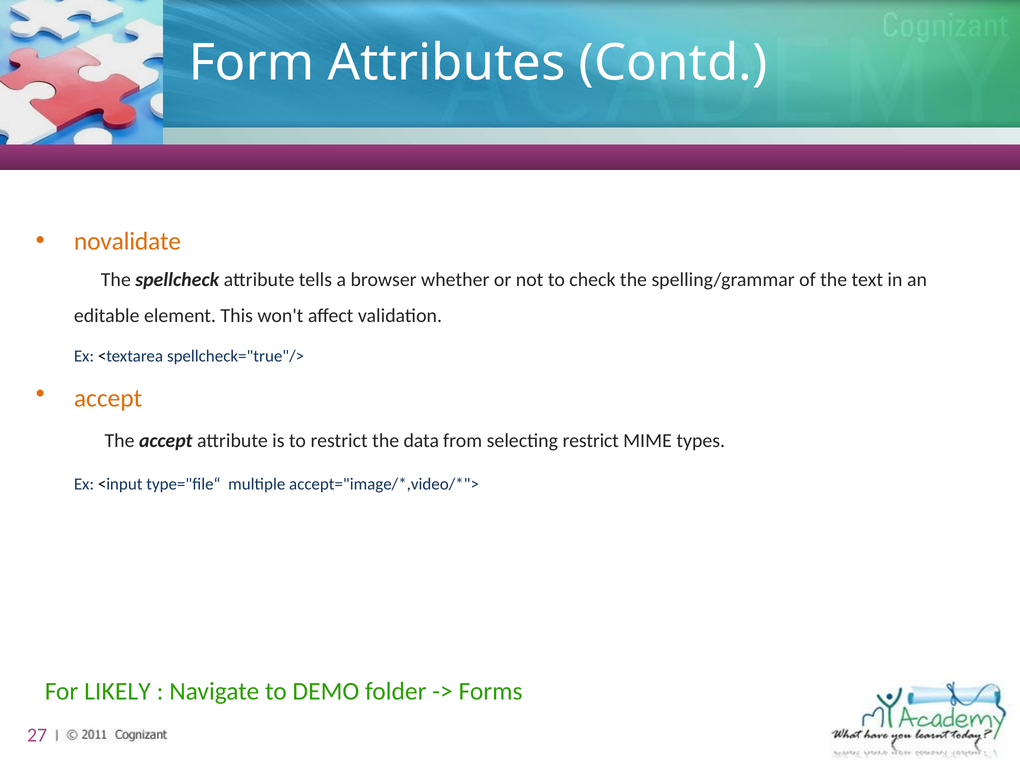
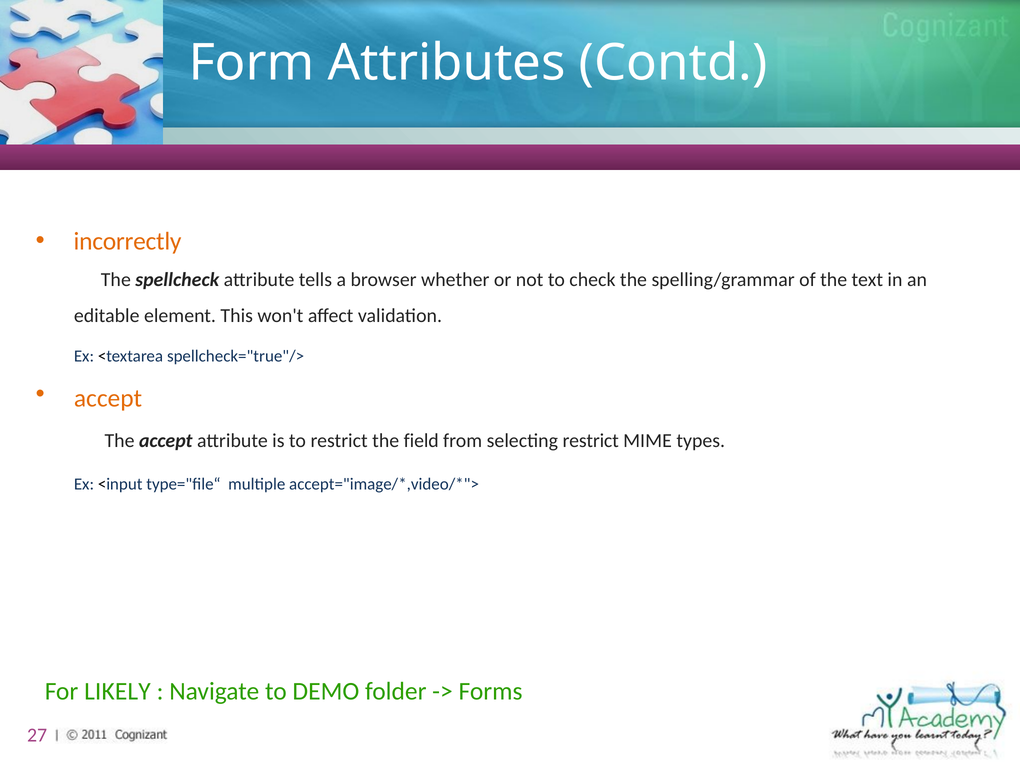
novalidate: novalidate -> incorrectly
data: data -> field
